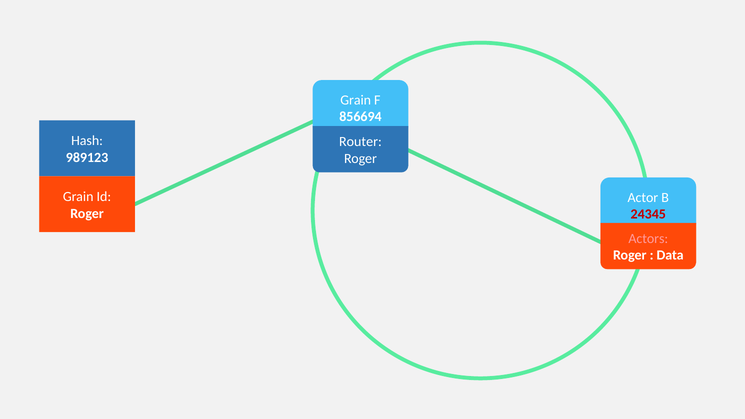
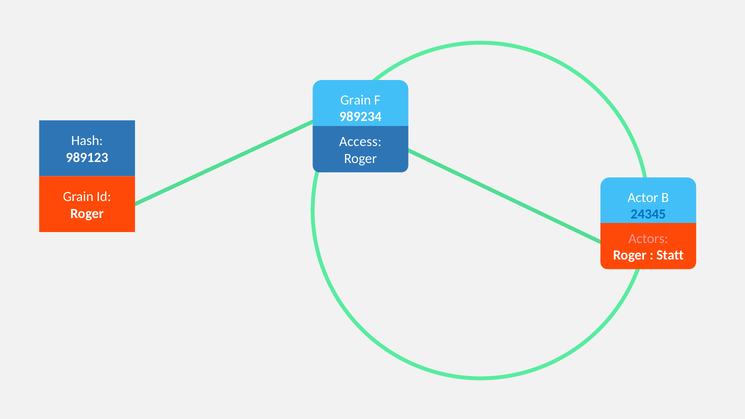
856694: 856694 -> 989234
Router: Router -> Access
24345 colour: red -> blue
Data: Data -> Statt
